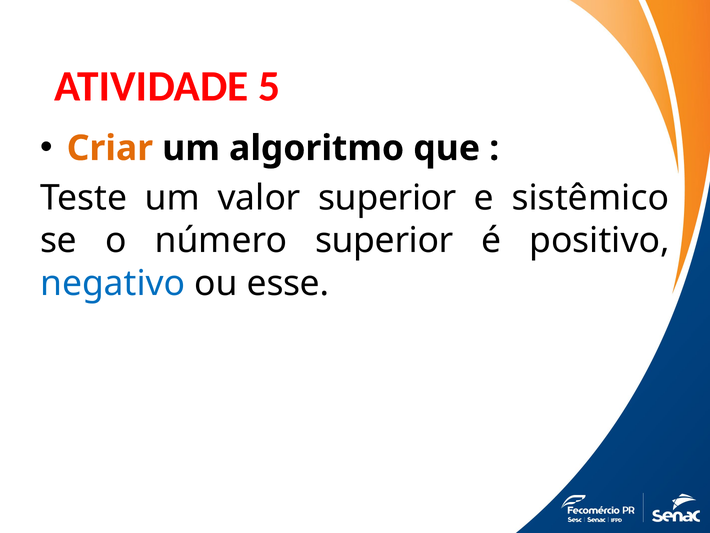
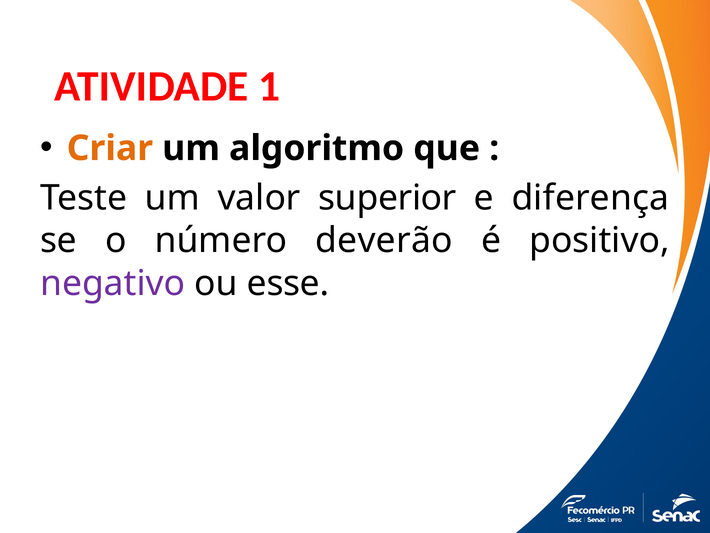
5: 5 -> 1
sistêmico: sistêmico -> diferença
número superior: superior -> deverão
negativo colour: blue -> purple
